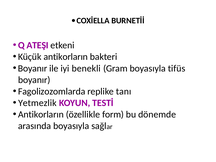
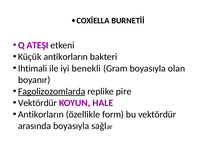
Boyanır at (33, 68): Boyanır -> Ihtimali
tifüs: tifüs -> olan
Fagolizozomlarda underline: none -> present
tanı: tanı -> pire
Yetmezlik at (37, 103): Yetmezlik -> Vektördür
TESTİ: TESTİ -> HALE
bu dönemde: dönemde -> vektördür
